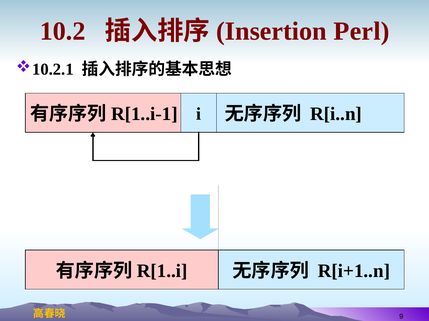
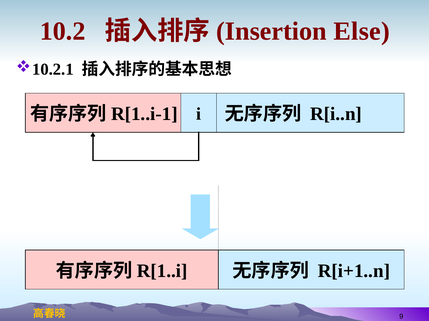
Perl: Perl -> Else
